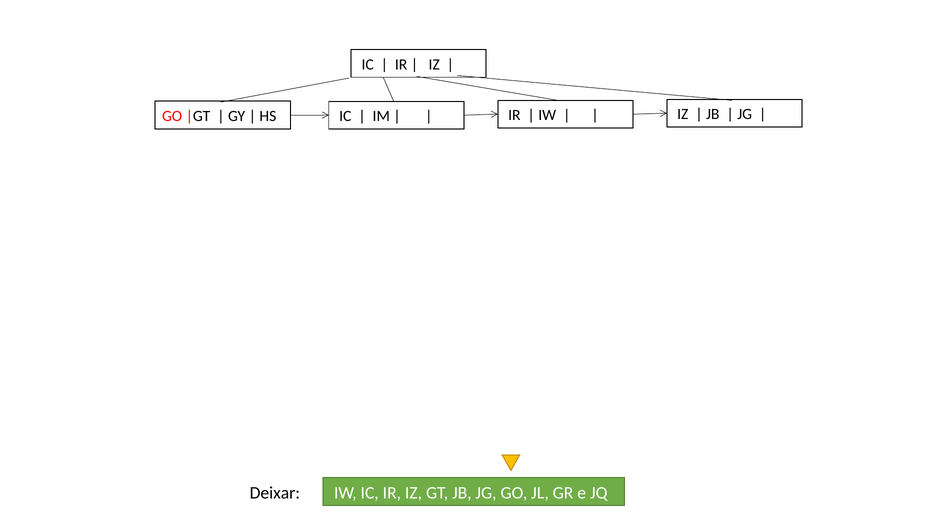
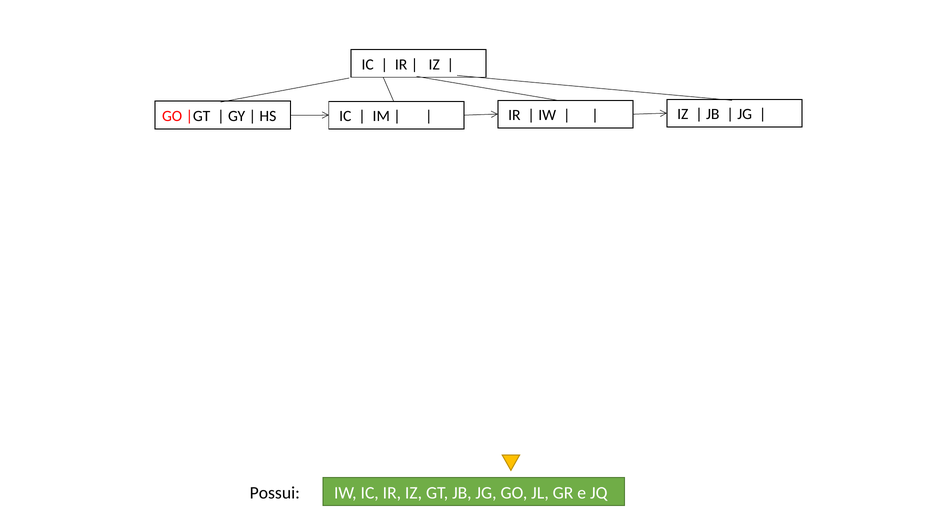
Deixar: Deixar -> Possui
